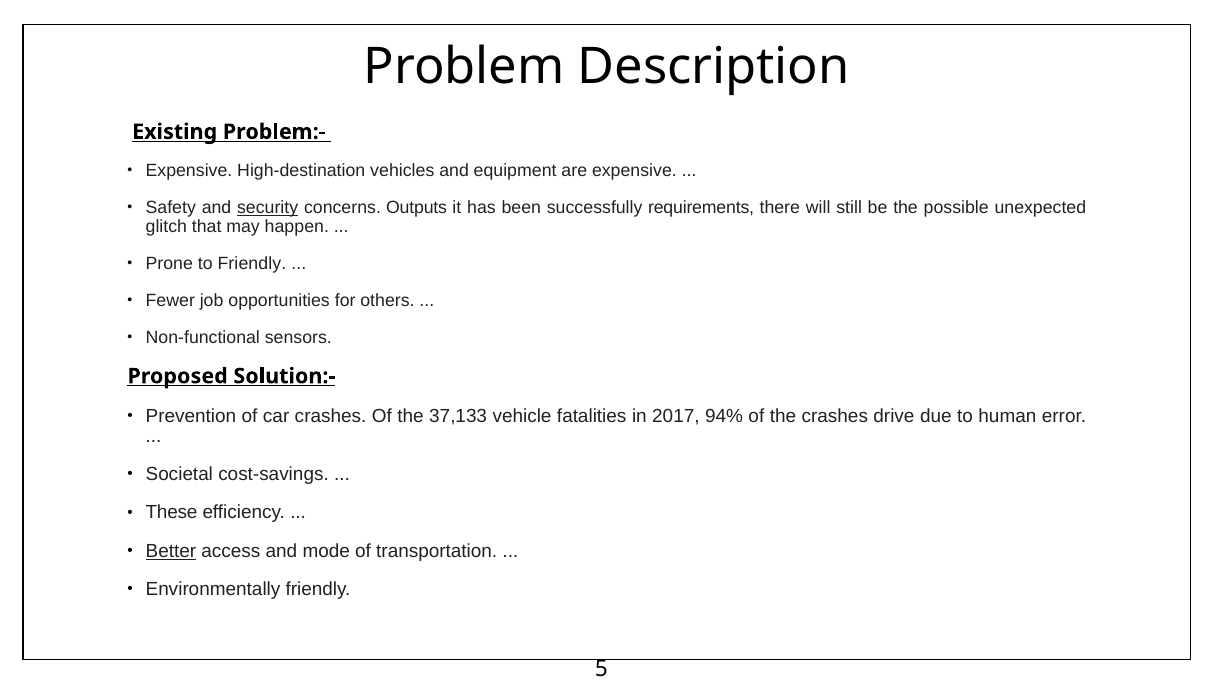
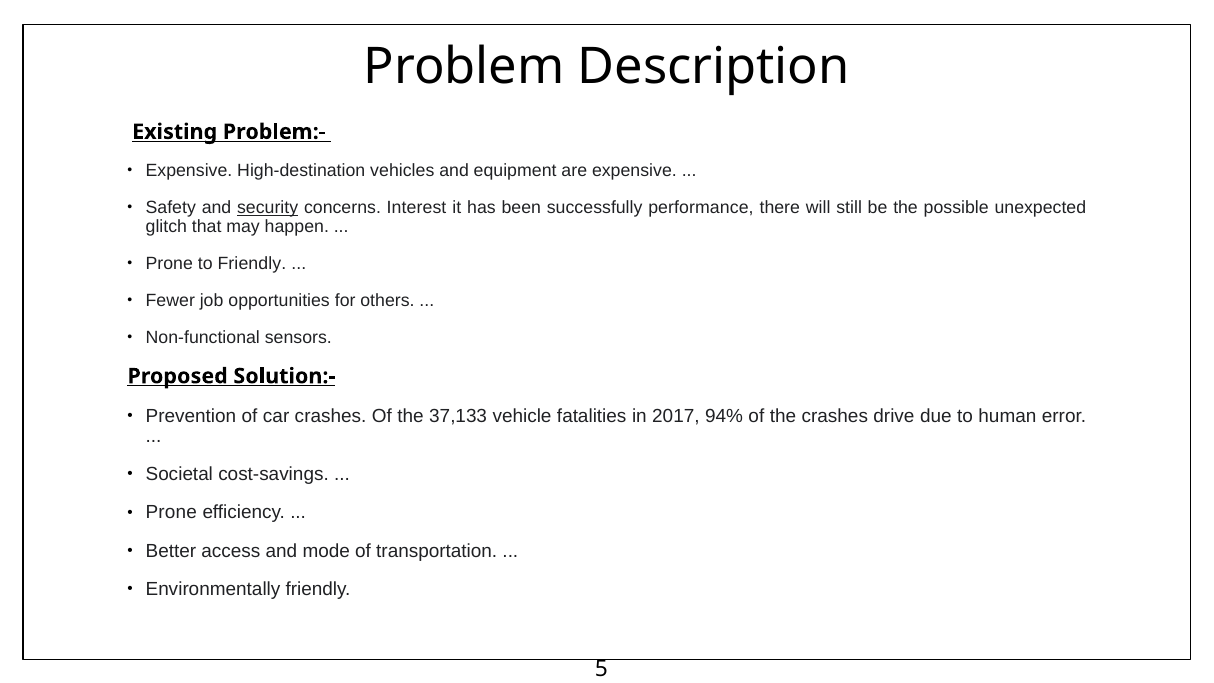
Outputs: Outputs -> Interest
requirements: requirements -> performance
These at (172, 513): These -> Prone
Better underline: present -> none
